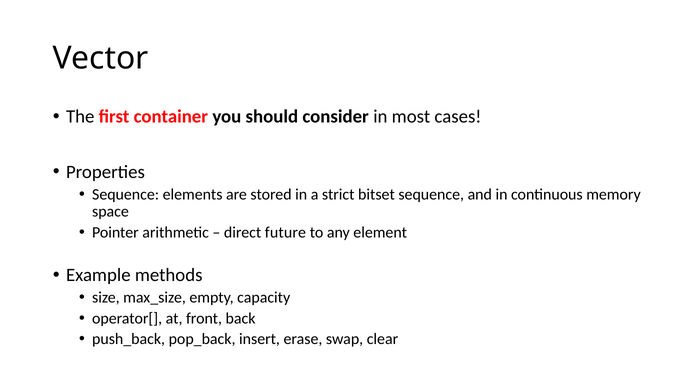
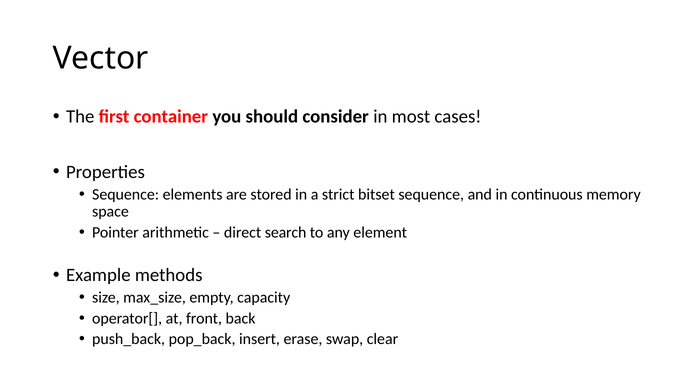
future: future -> search
